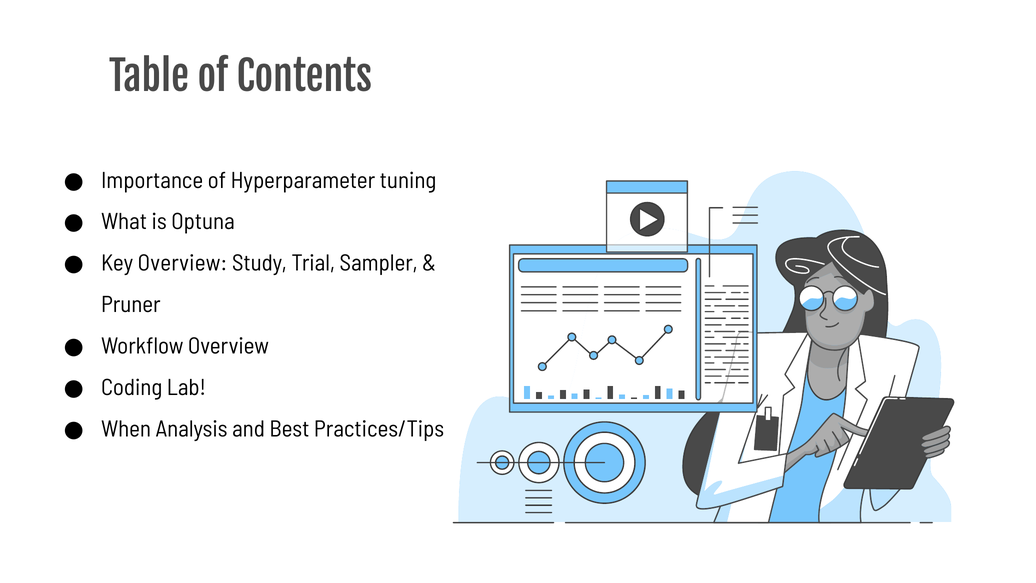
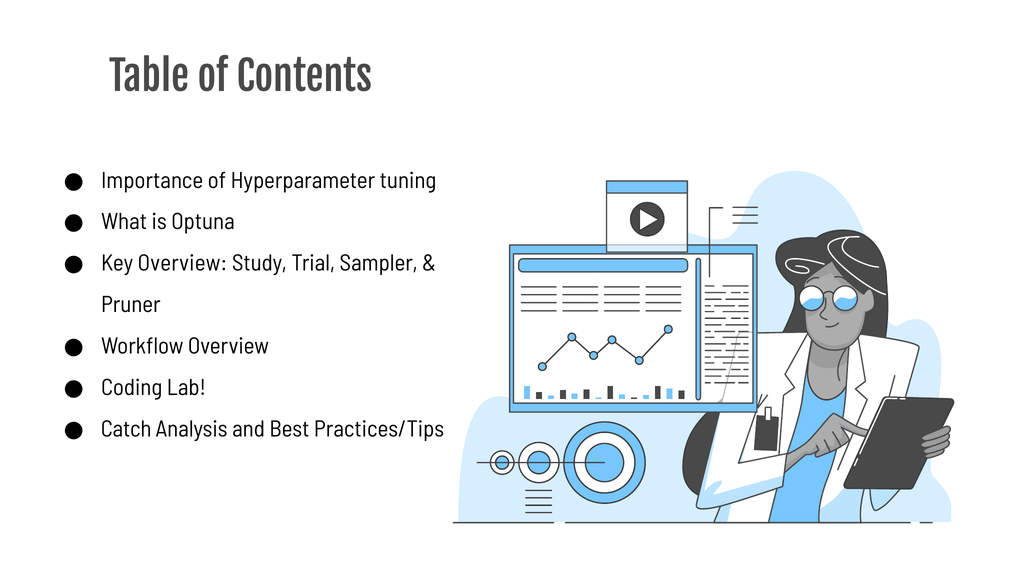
When: When -> Catch
